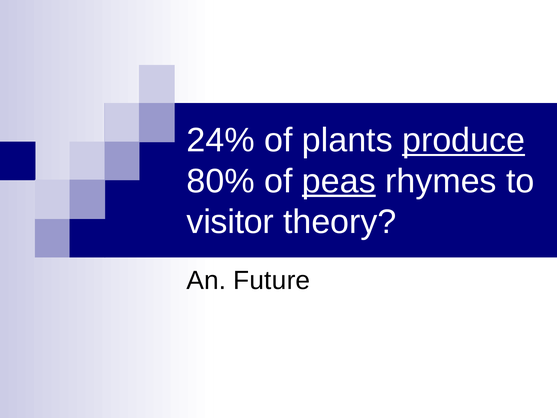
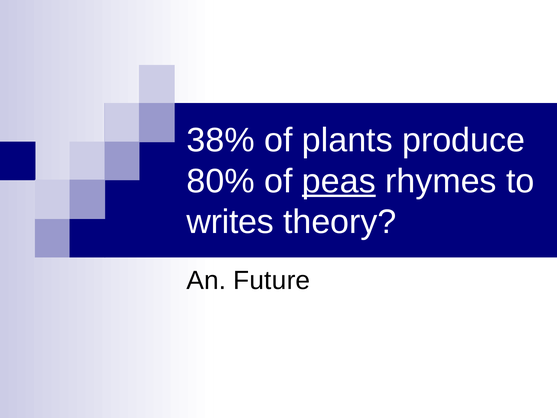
24%: 24% -> 38%
produce underline: present -> none
visitor: visitor -> writes
